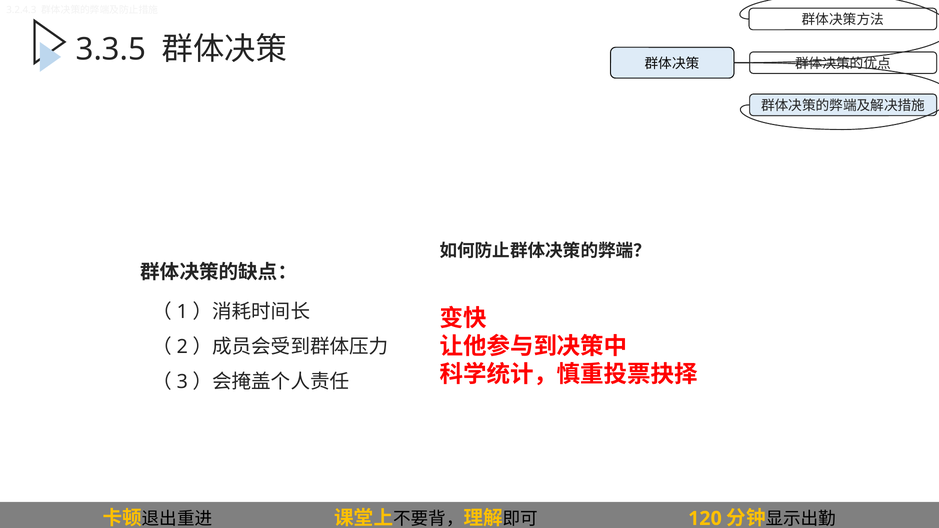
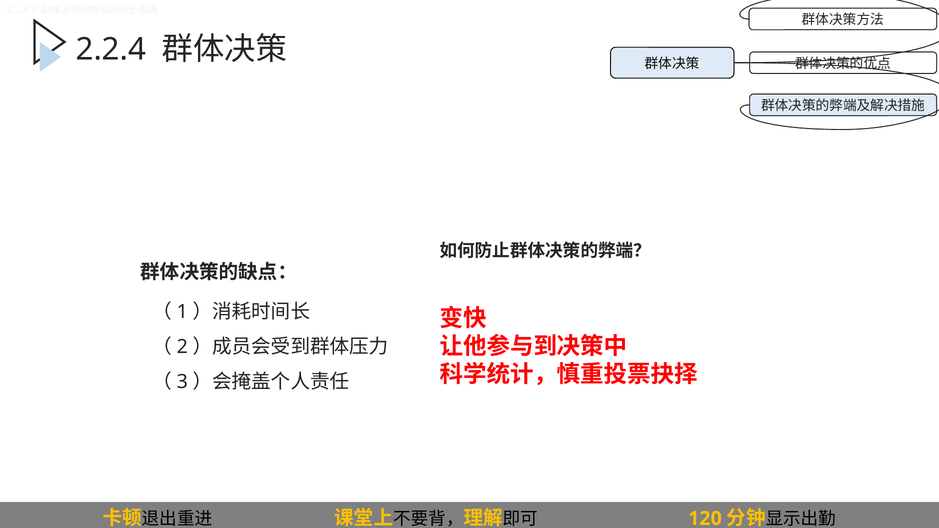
3.3.5: 3.3.5 -> 2.2.4
